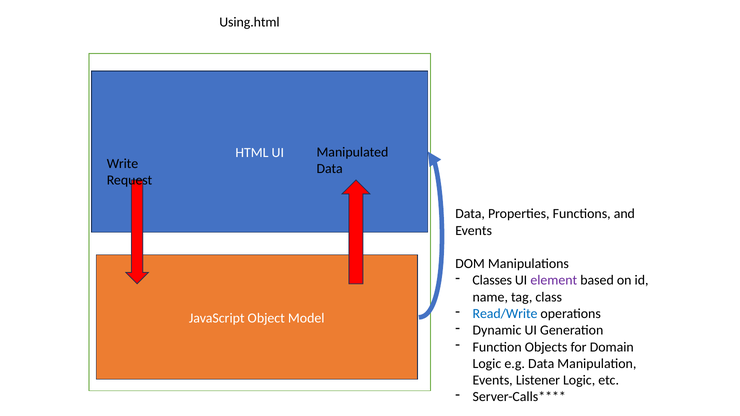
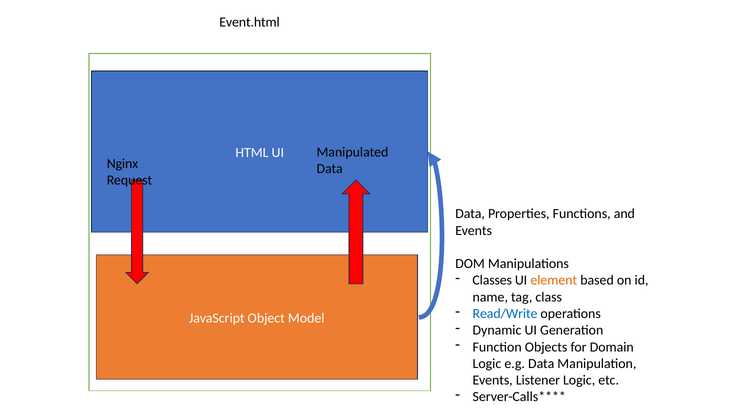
Using.html: Using.html -> Event.html
Write: Write -> Nginx
element colour: purple -> orange
